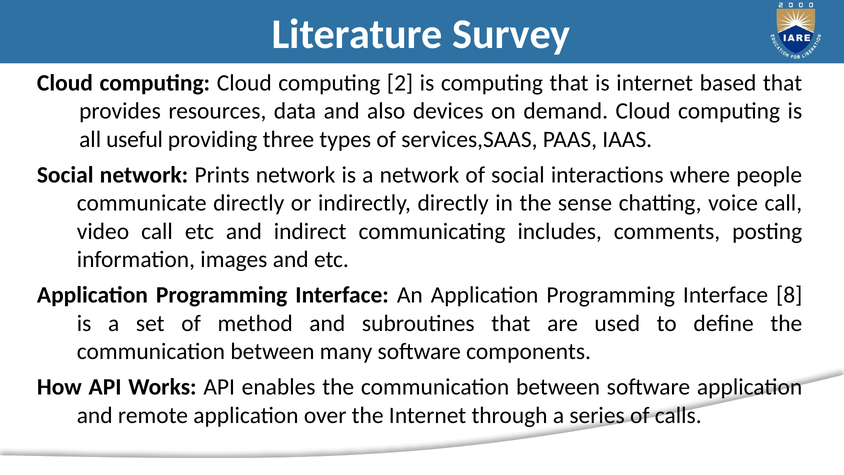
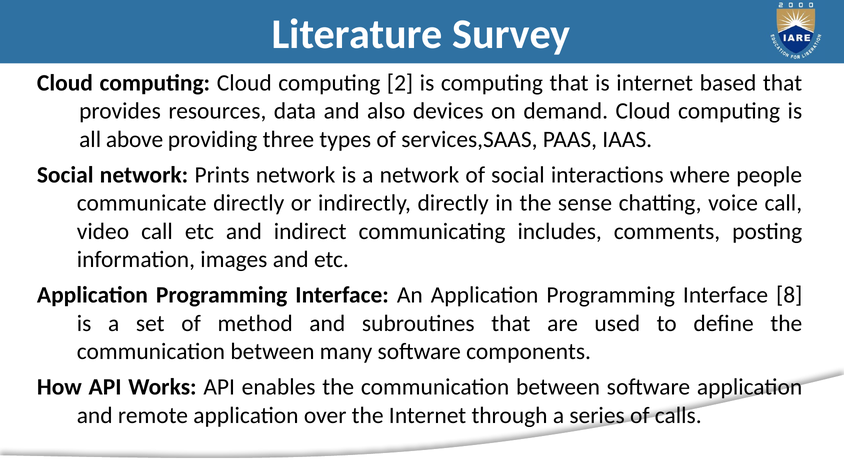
useful: useful -> above
